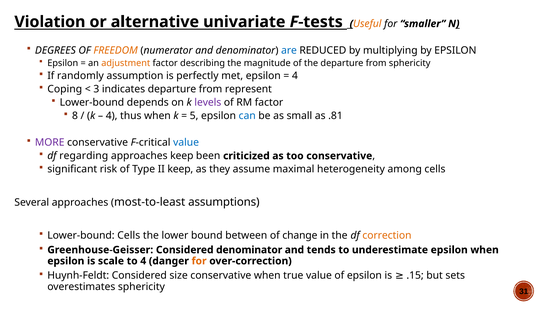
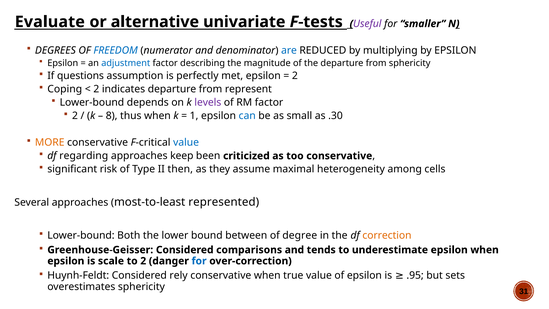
Violation: Violation -> Evaluate
Useful colour: orange -> purple
FREEDOM colour: orange -> blue
adjustment colour: orange -> blue
randomly: randomly -> questions
4 at (295, 76): 4 -> 2
3 at (96, 89): 3 -> 2
8 at (75, 116): 8 -> 2
4 at (112, 116): 4 -> 8
5: 5 -> 1
.81: .81 -> .30
MORE colour: purple -> orange
II keep: keep -> then
assumptions: assumptions -> represented
Lower-bound Cells: Cells -> Both
change: change -> degree
Considered denominator: denominator -> comparisons
to 4: 4 -> 2
for at (199, 261) colour: orange -> blue
size: size -> rely
.15: .15 -> .95
